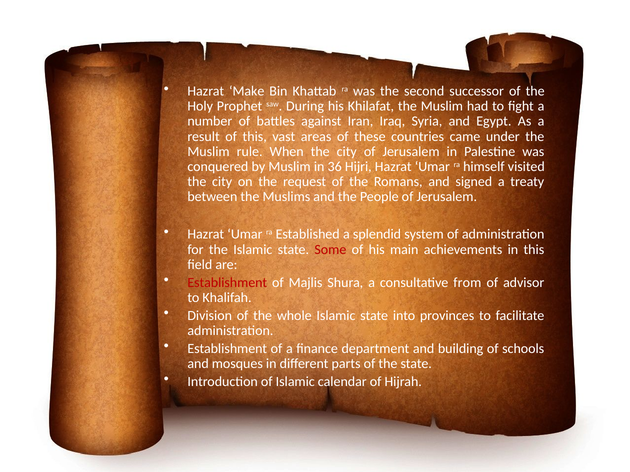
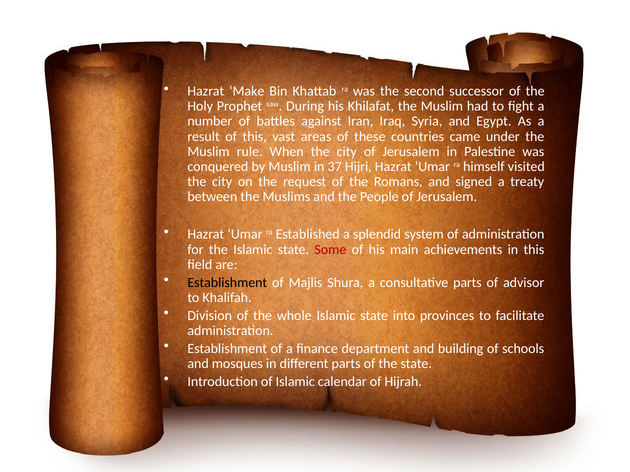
36: 36 -> 37
Establishment at (227, 283) colour: red -> black
consultative from: from -> parts
